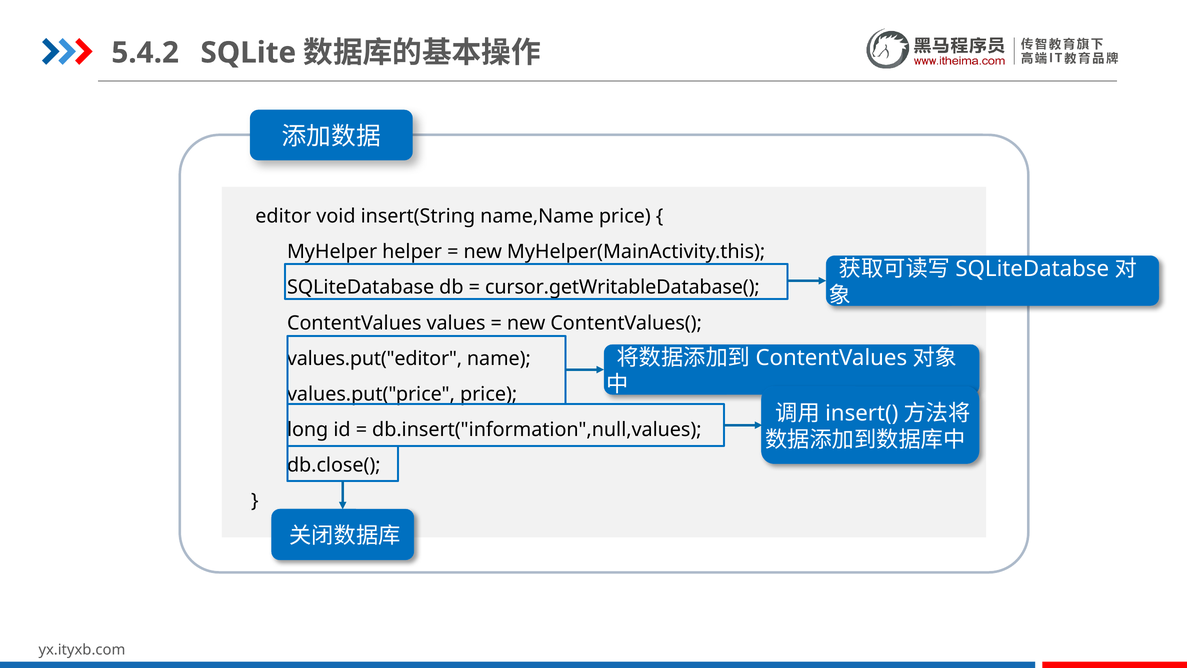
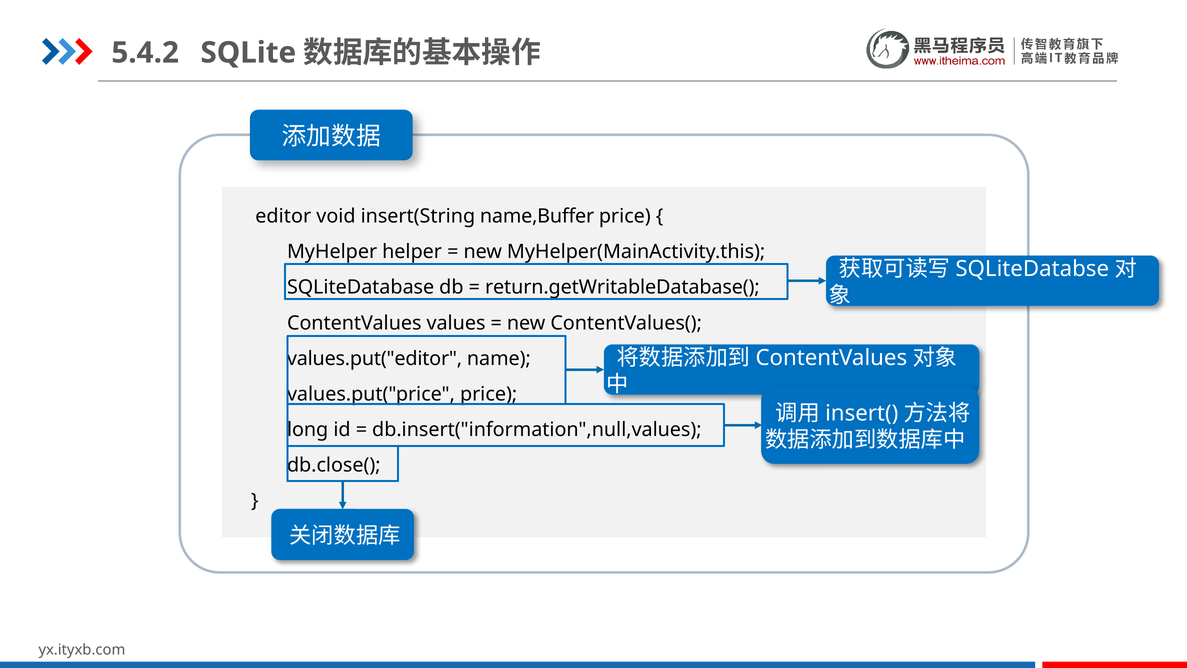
name,Name: name,Name -> name,Buffer
cursor.getWritableDatabase(: cursor.getWritableDatabase( -> return.getWritableDatabase(
